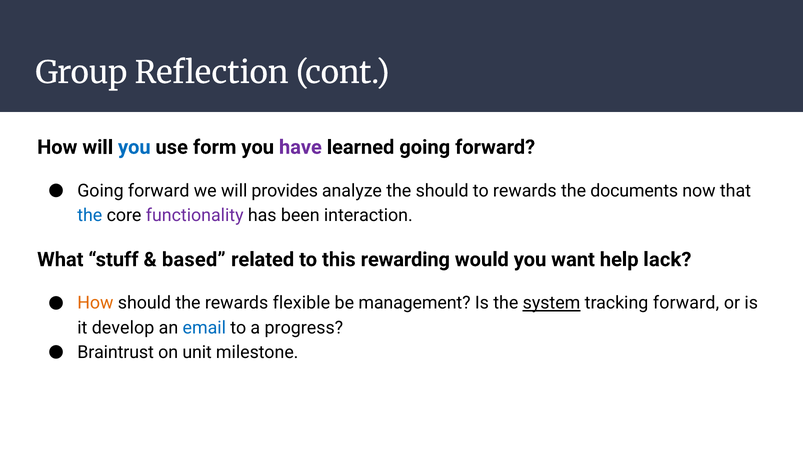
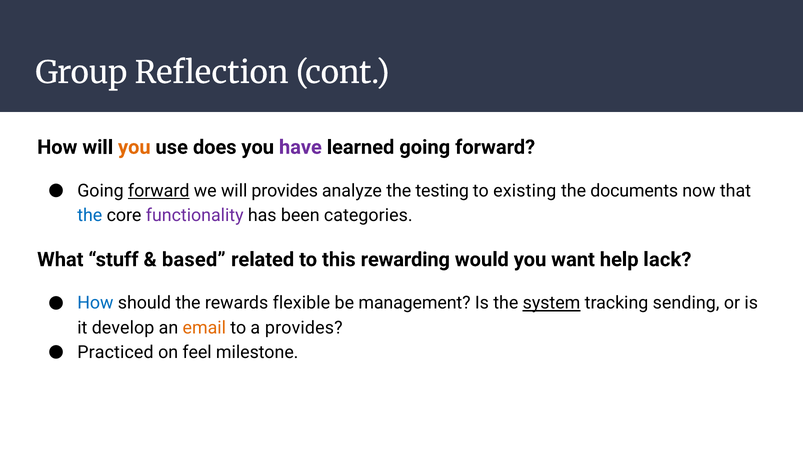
you at (134, 147) colour: blue -> orange
form: form -> does
forward at (159, 191) underline: none -> present
the should: should -> testing
to rewards: rewards -> existing
interaction: interaction -> categories
How at (95, 304) colour: orange -> blue
tracking forward: forward -> sending
email colour: blue -> orange
a progress: progress -> provides
Braintrust: Braintrust -> Practiced
unit: unit -> feel
